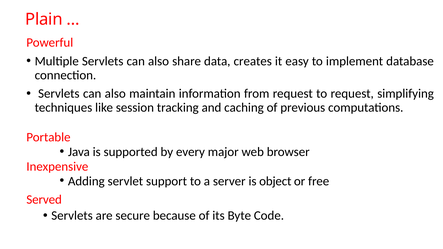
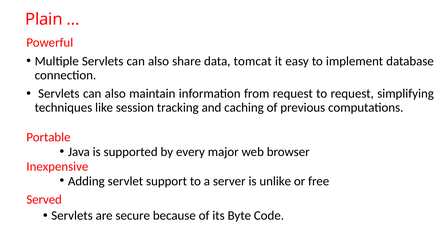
creates: creates -> tomcat
object: object -> unlike
